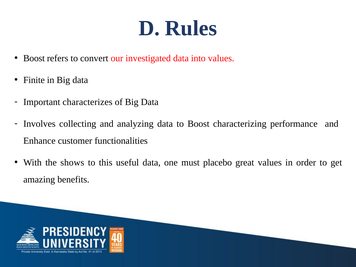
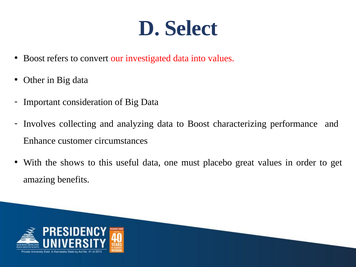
Rules: Rules -> Select
Finite: Finite -> Other
characterizes: characterizes -> consideration
functionalities: functionalities -> circumstances
